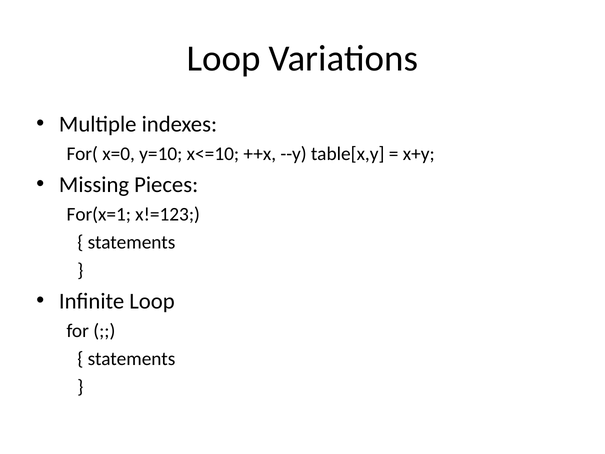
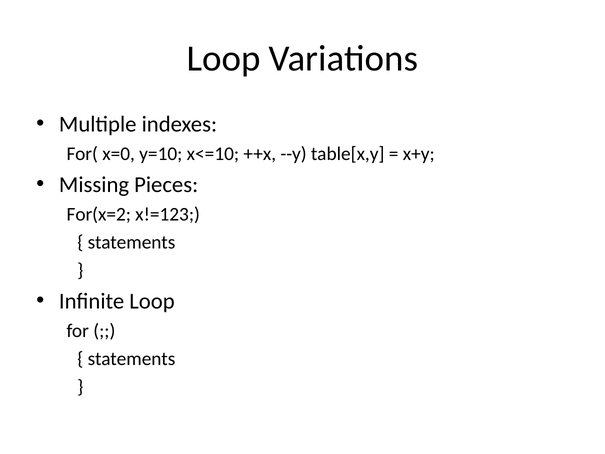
For(x=1: For(x=1 -> For(x=2
